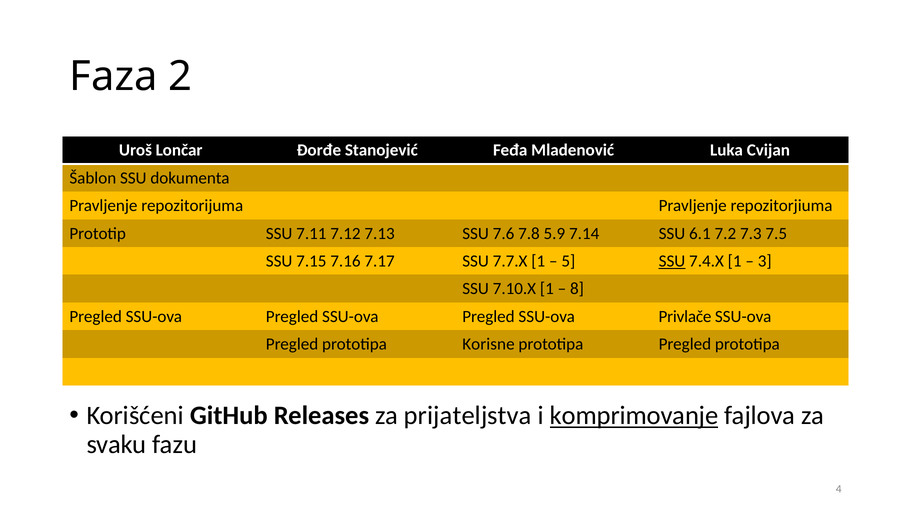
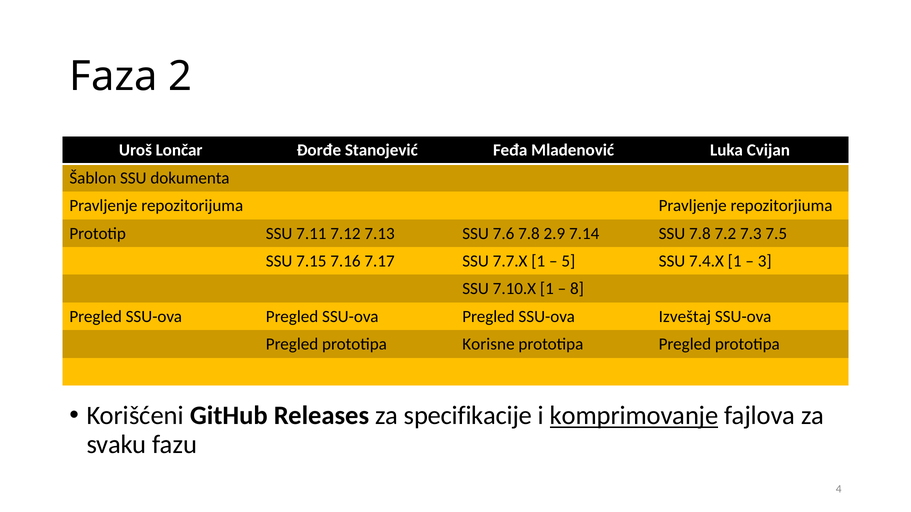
5.9: 5.9 -> 2.9
SSU 6.1: 6.1 -> 7.8
SSU at (672, 261) underline: present -> none
Privlače: Privlače -> Izveštaj
prijateljstva: prijateljstva -> specifikacije
